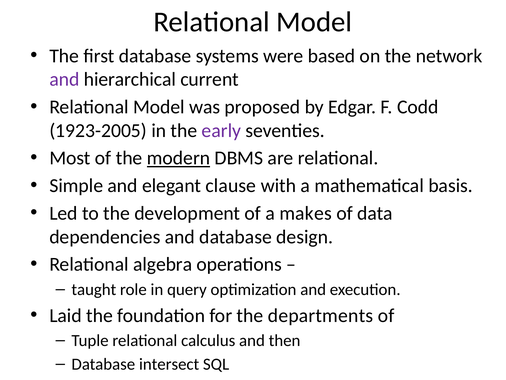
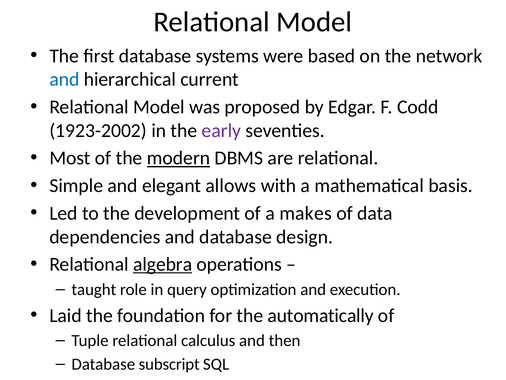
and at (64, 79) colour: purple -> blue
1923-2005: 1923-2005 -> 1923-2002
clause: clause -> allows
algebra underline: none -> present
departments: departments -> automatically
intersect: intersect -> subscript
